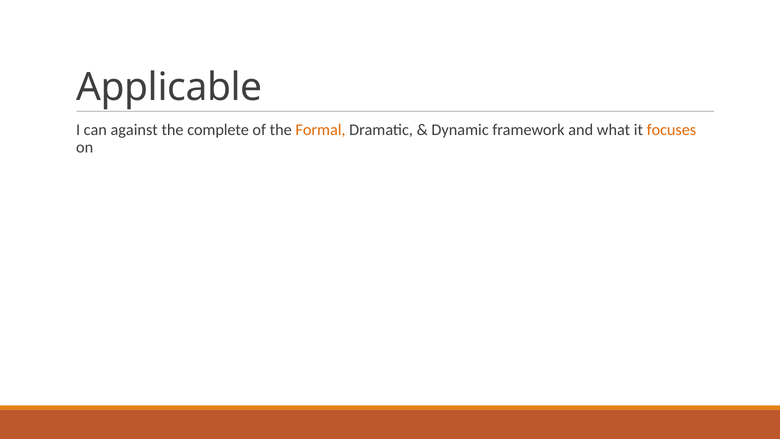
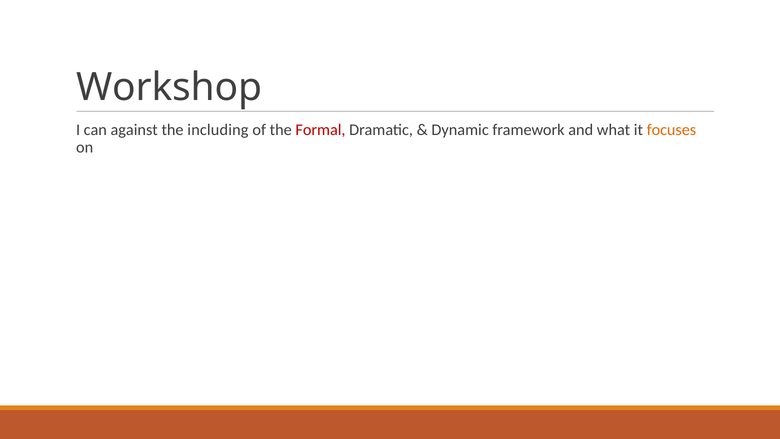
Applicable: Applicable -> Workshop
complete: complete -> including
Formal colour: orange -> red
